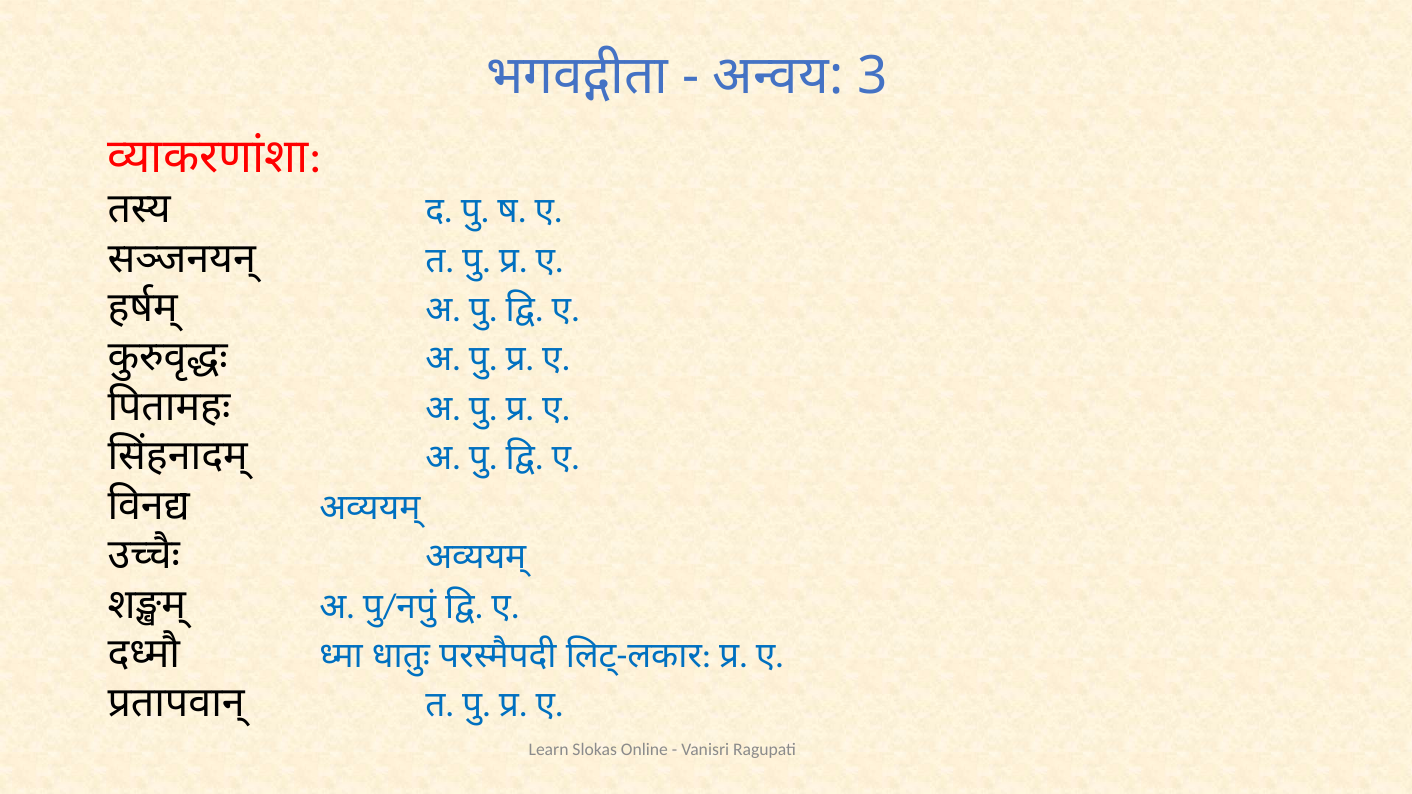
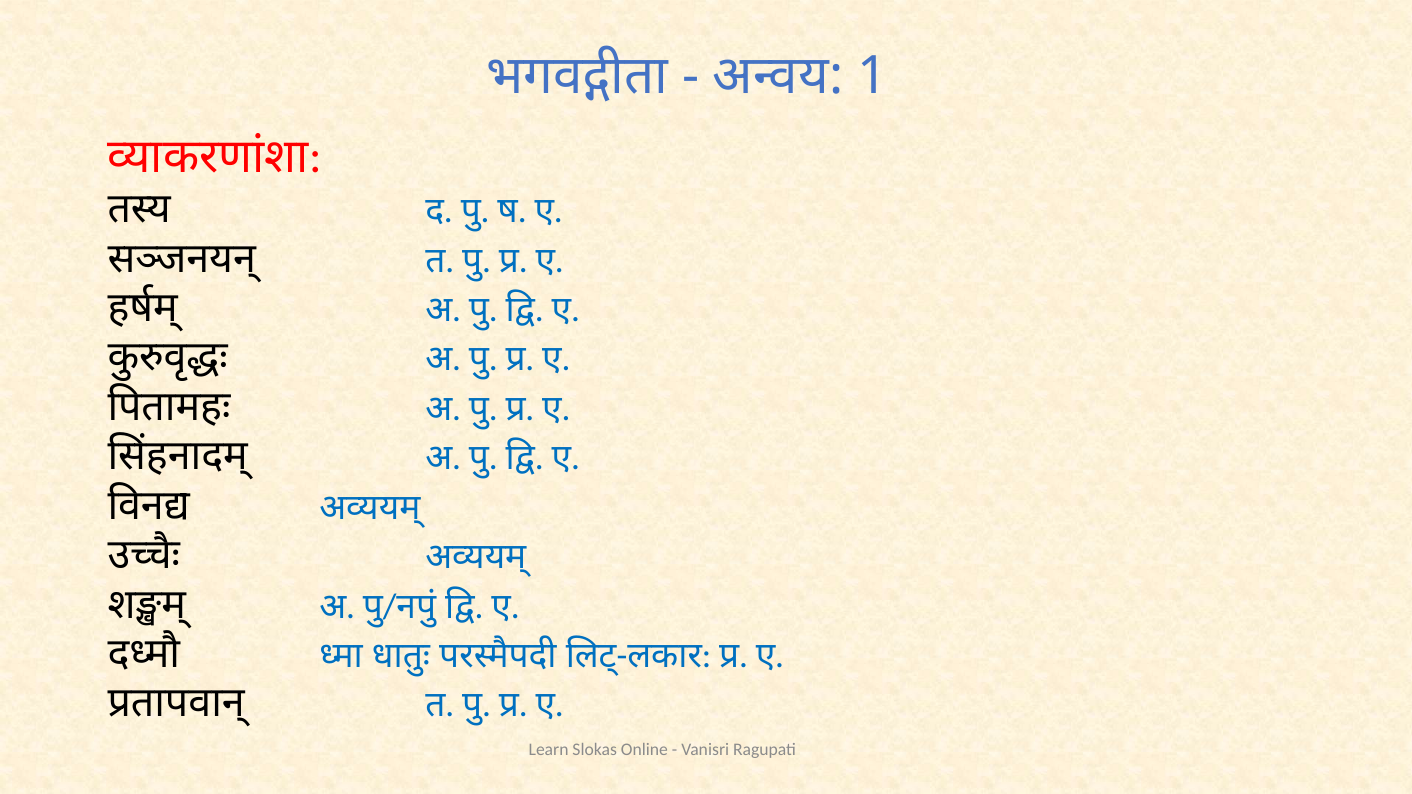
3: 3 -> 1
